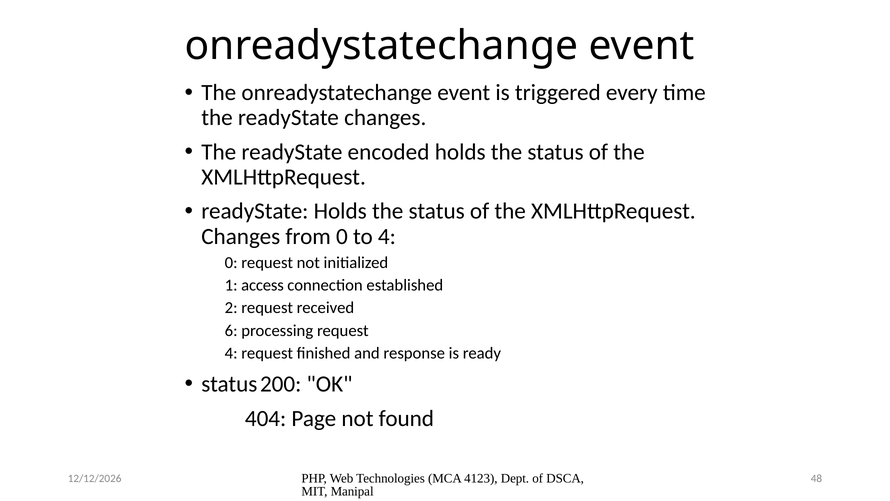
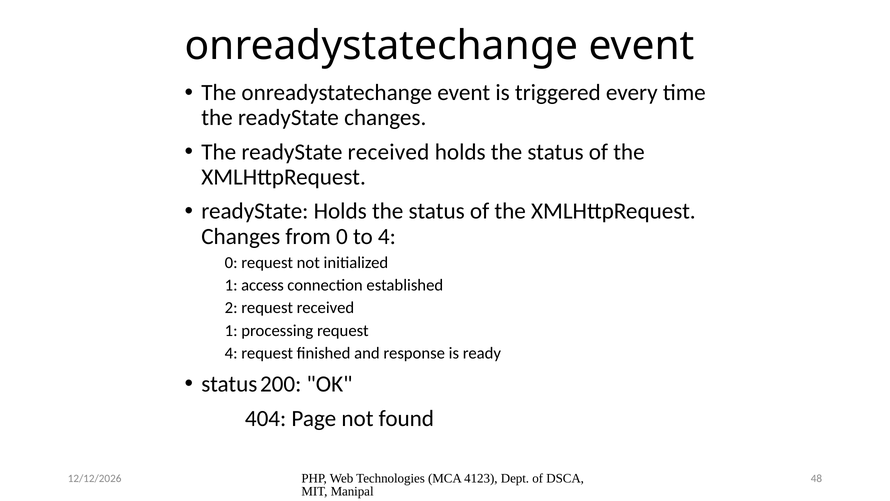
readyState encoded: encoded -> received
6 at (231, 330): 6 -> 1
